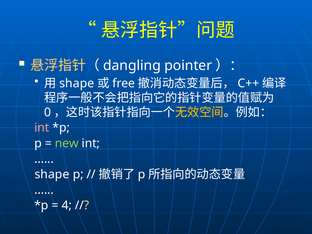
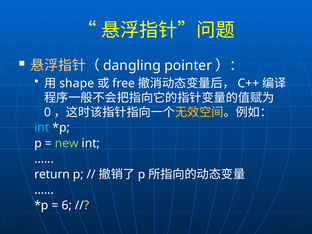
int at (42, 128) colour: pink -> light blue
shape at (52, 174): shape -> return
4: 4 -> 6
